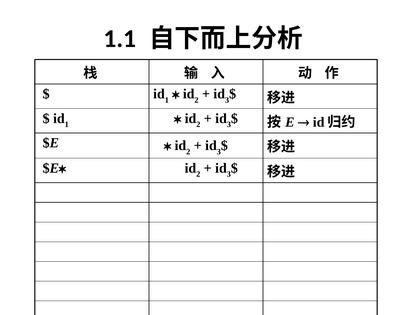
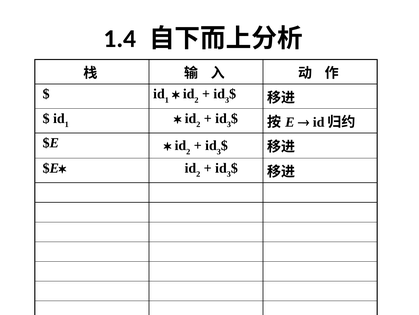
1.1: 1.1 -> 1.4
